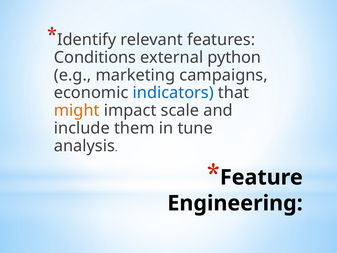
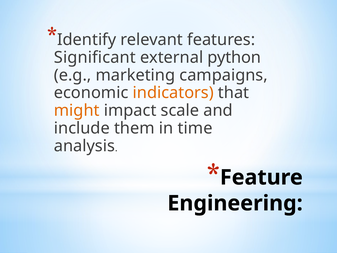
Conditions: Conditions -> Significant
indicators colour: blue -> orange
tune: tune -> time
